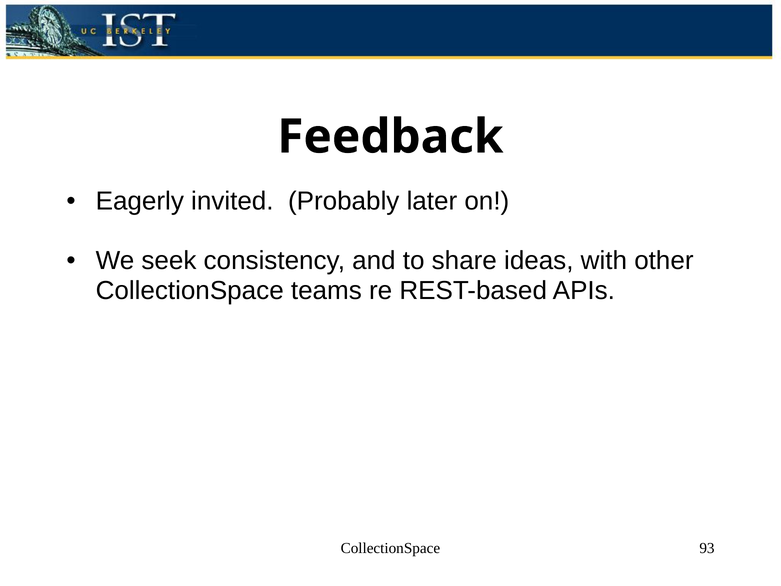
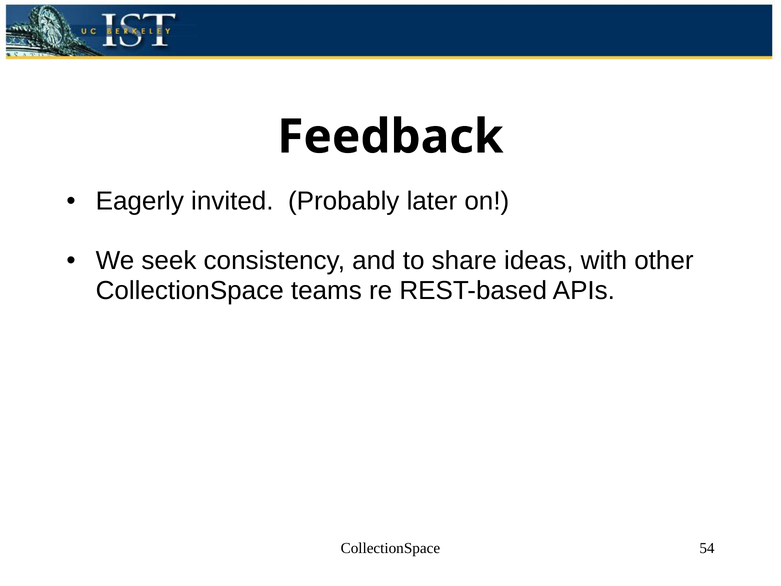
93: 93 -> 54
